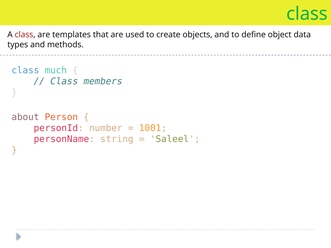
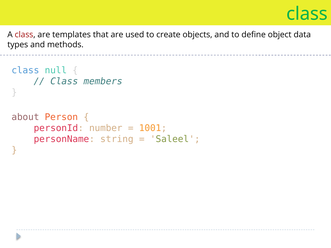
much: much -> null
